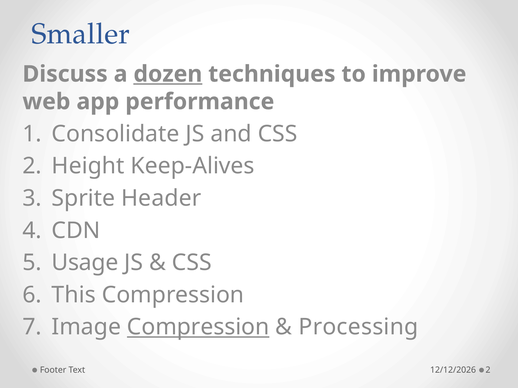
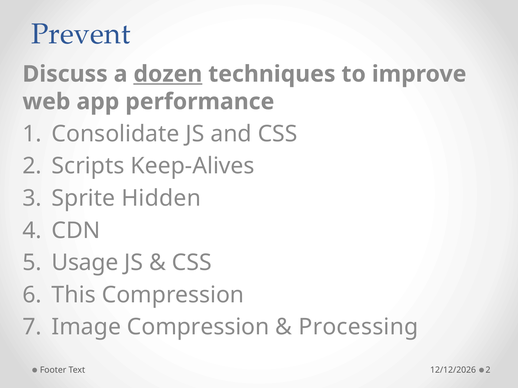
Smaller: Smaller -> Prevent
Height: Height -> Scripts
Header: Header -> Hidden
Compression at (198, 327) underline: present -> none
